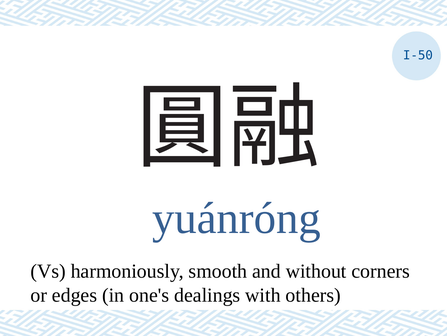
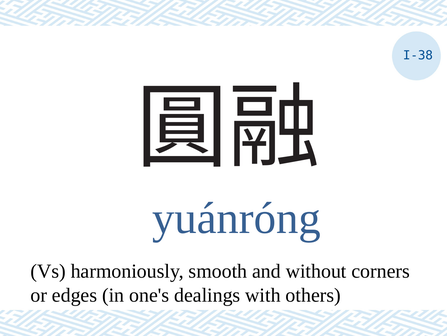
I-50: I-50 -> I-38
